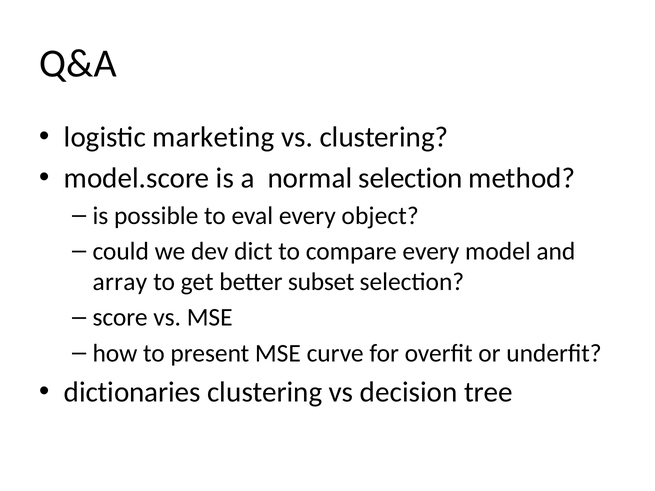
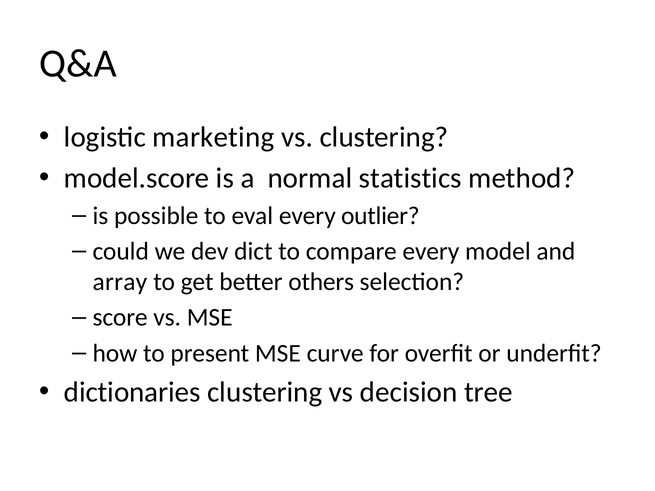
normal selection: selection -> statistics
object: object -> outlier
subset: subset -> others
